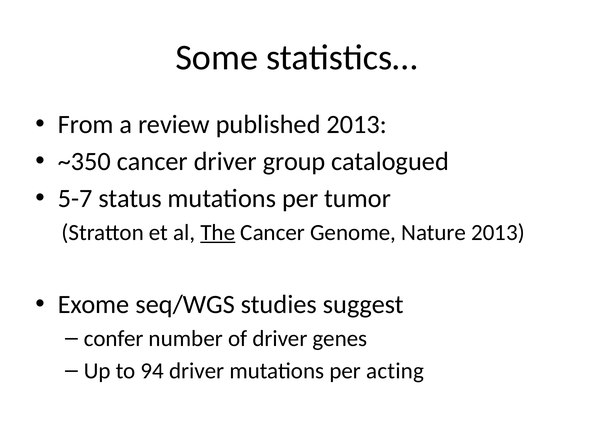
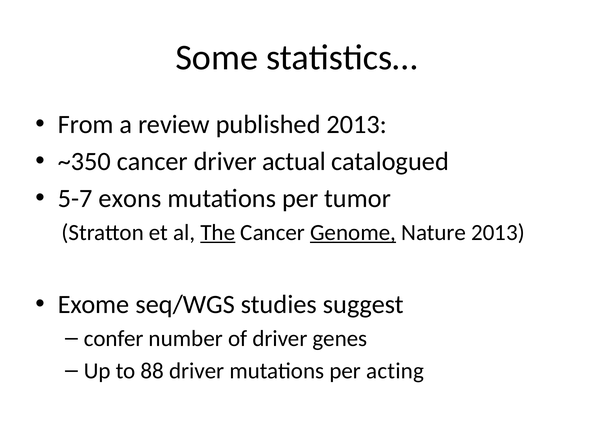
group: group -> actual
status: status -> exons
Genome underline: none -> present
94: 94 -> 88
